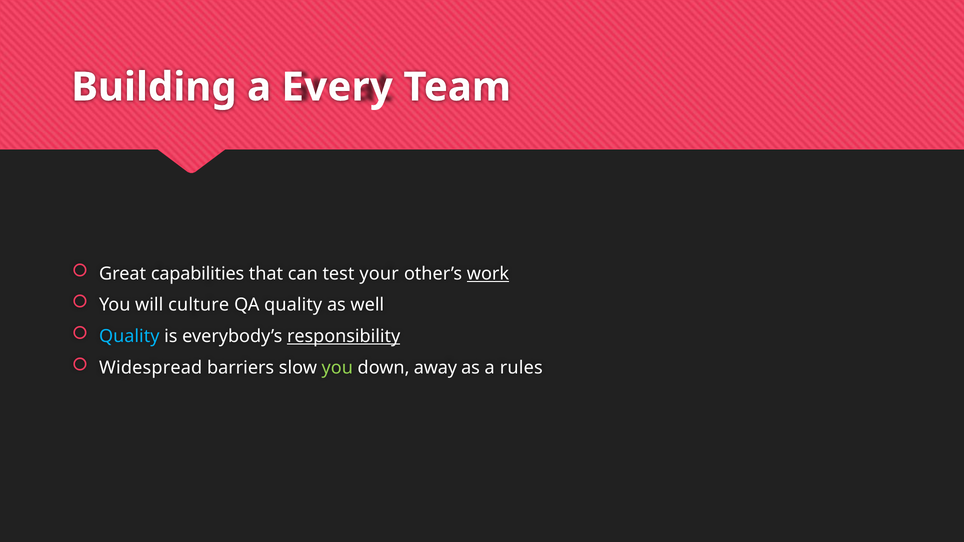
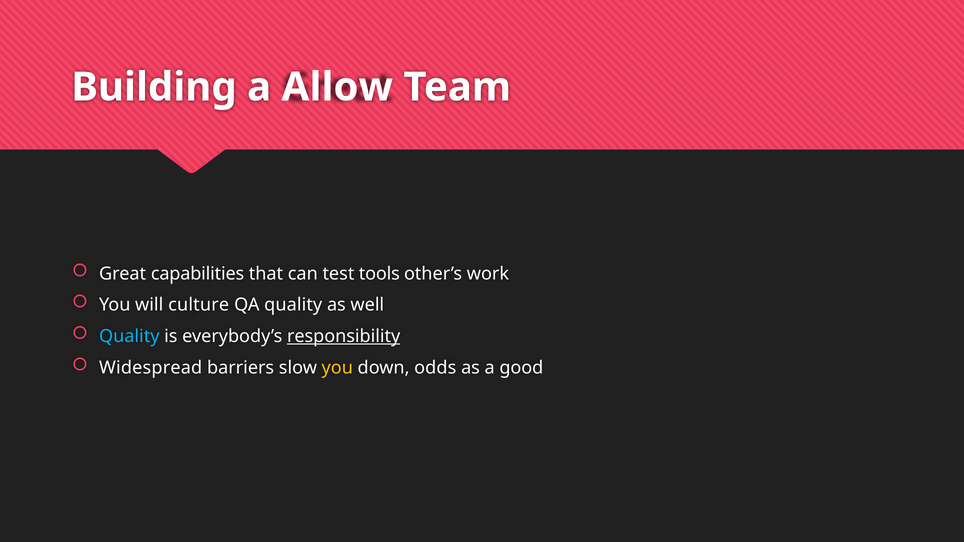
Every: Every -> Allow
your: your -> tools
work underline: present -> none
you at (337, 368) colour: light green -> yellow
away: away -> odds
rules: rules -> good
